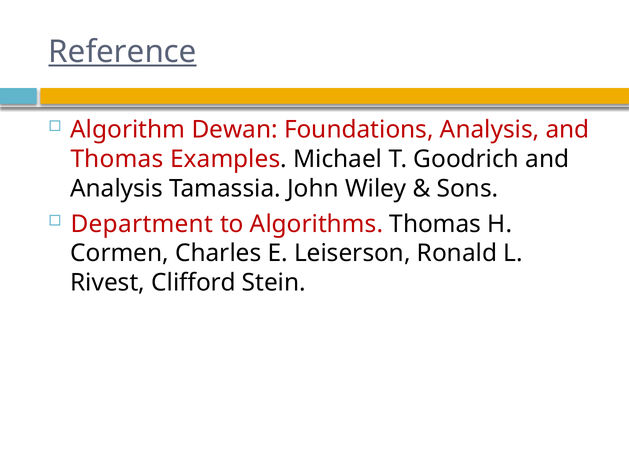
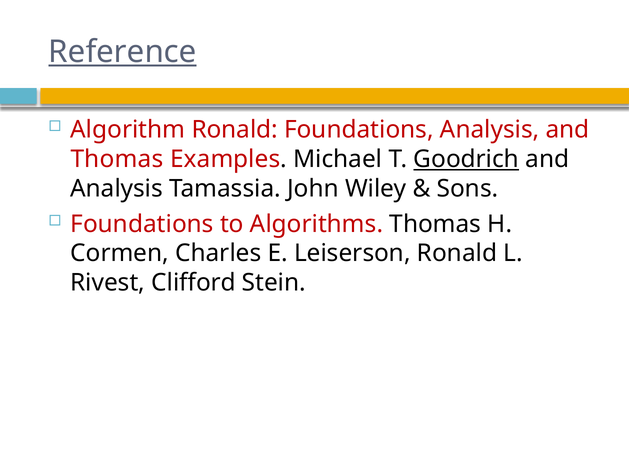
Algorithm Dewan: Dewan -> Ronald
Goodrich underline: none -> present
Department at (142, 224): Department -> Foundations
